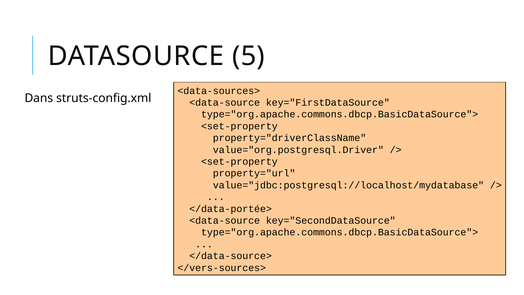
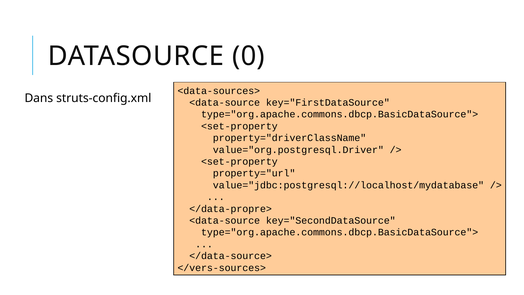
5: 5 -> 0
</data-portée>: </data-portée> -> </data-propre>
